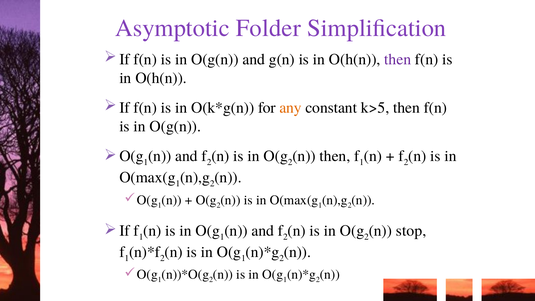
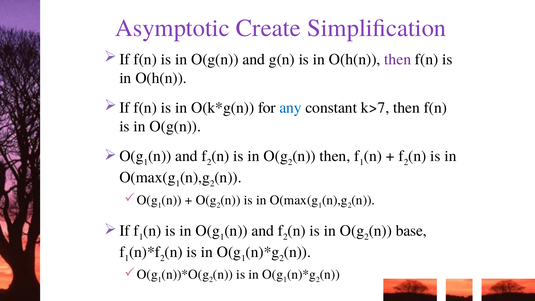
Folder: Folder -> Create
any colour: orange -> blue
k>5: k>5 -> k>7
stop: stop -> base
